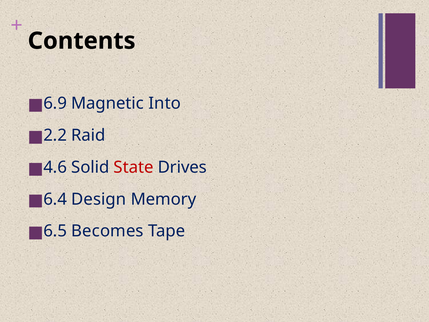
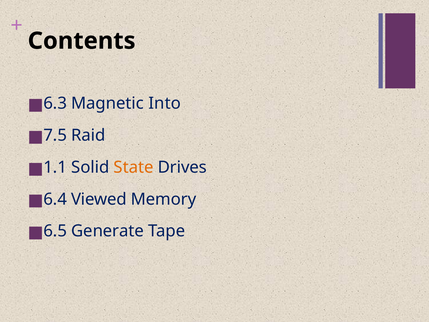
6.9: 6.9 -> 6.3
2.2: 2.2 -> 7.5
4.6: 4.6 -> 1.1
State colour: red -> orange
Design: Design -> Viewed
Becomes: Becomes -> Generate
